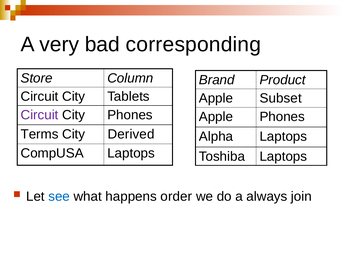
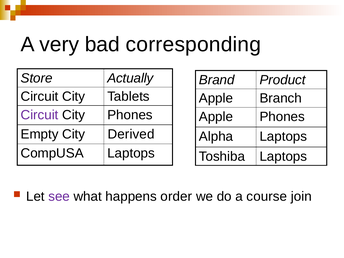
Column: Column -> Actually
Subset: Subset -> Branch
Terms: Terms -> Empty
see colour: blue -> purple
always: always -> course
